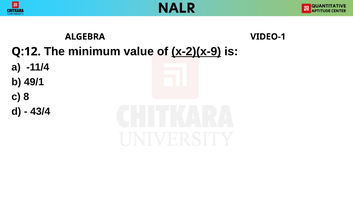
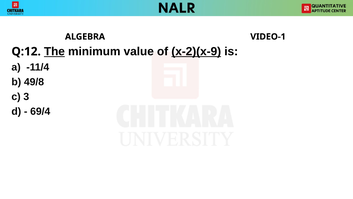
The underline: none -> present
49/1: 49/1 -> 49/8
8: 8 -> 3
43/4: 43/4 -> 69/4
